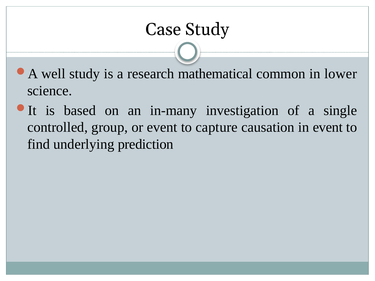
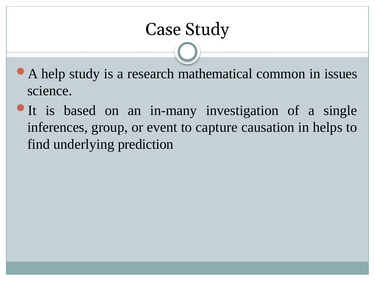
well: well -> help
lower: lower -> issues
controlled: controlled -> inferences
in event: event -> helps
